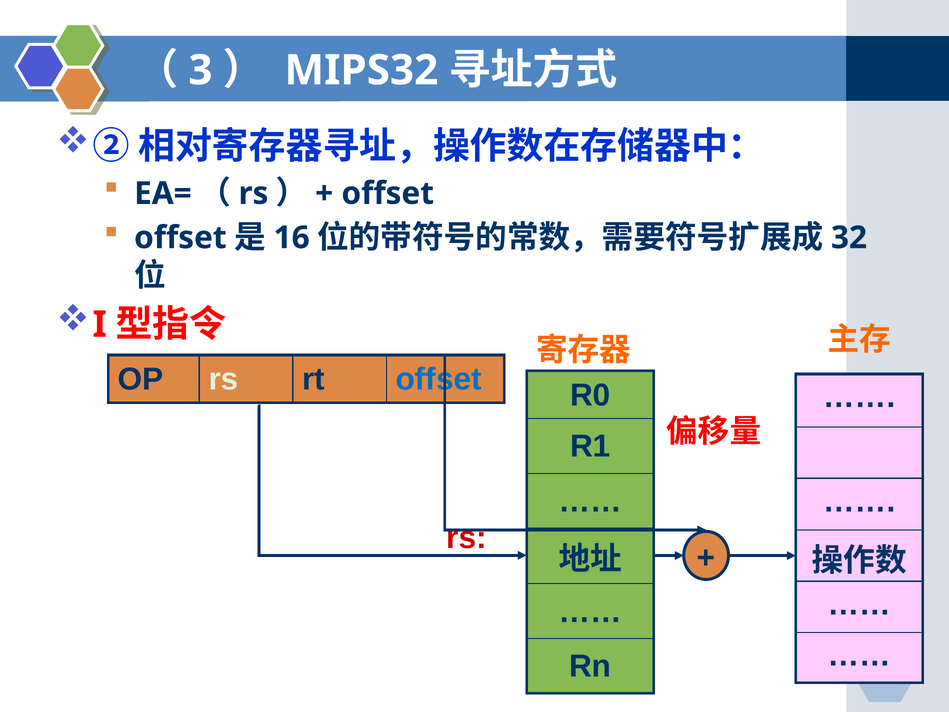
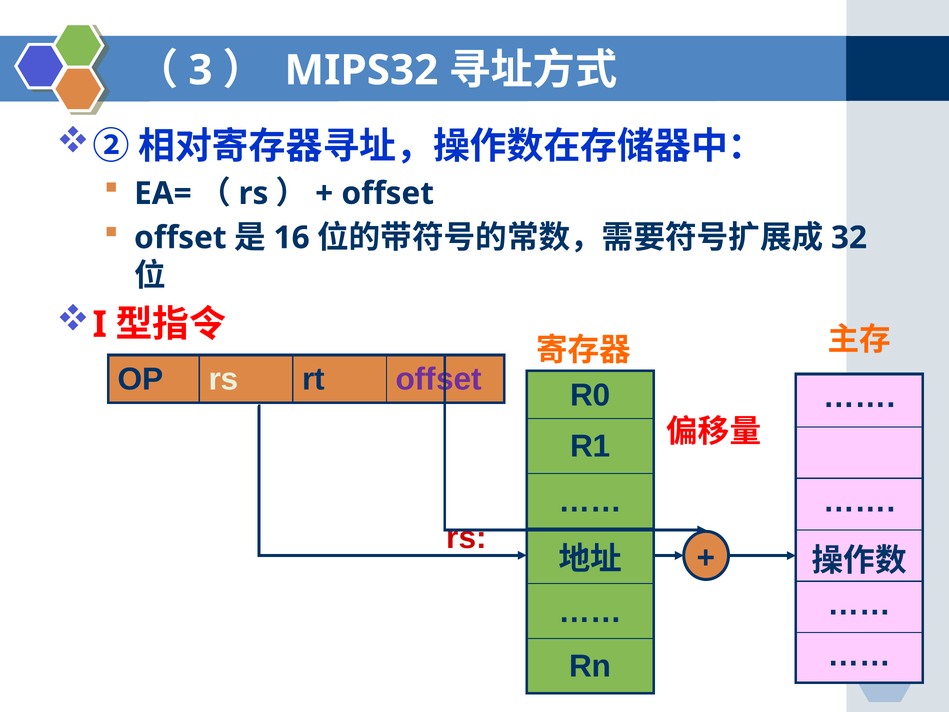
offset at (439, 379) colour: blue -> purple
